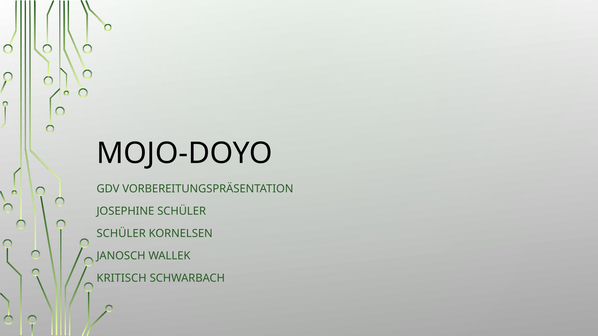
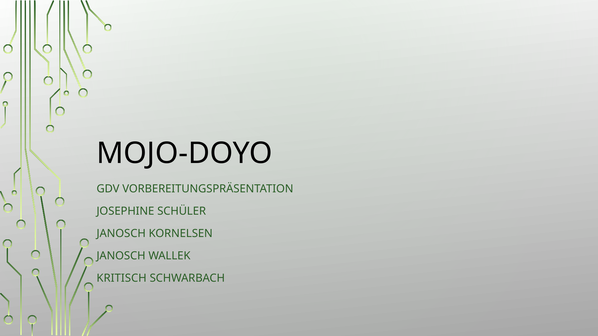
SCHÜLER at (121, 234): SCHÜLER -> JANOSCH
